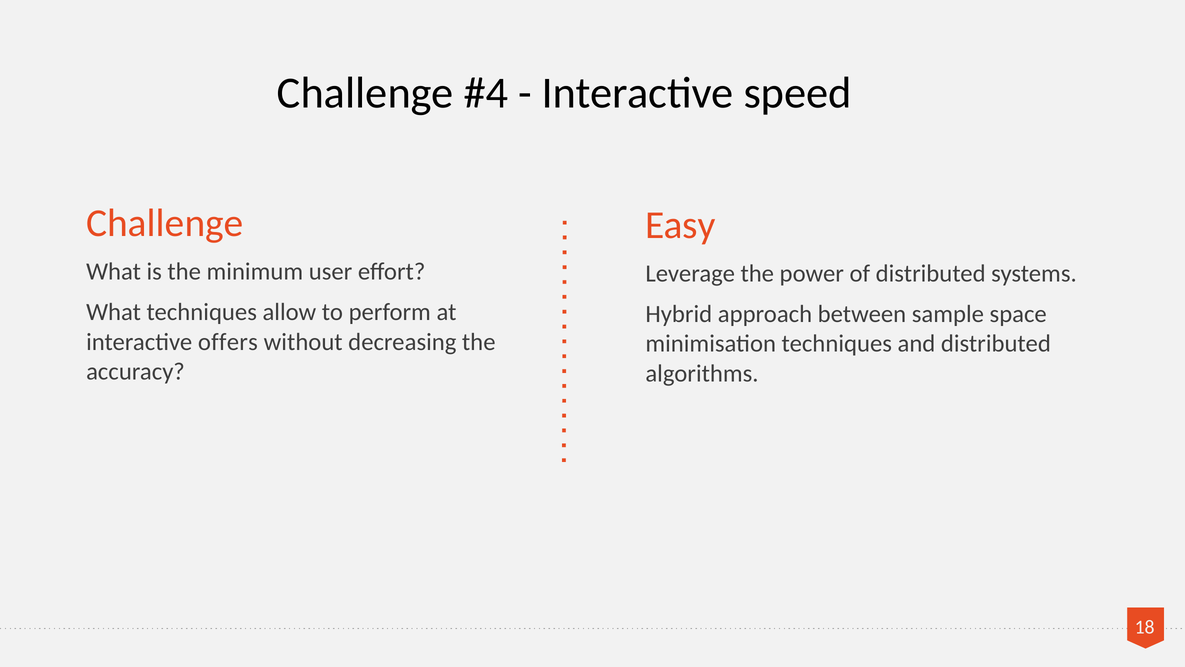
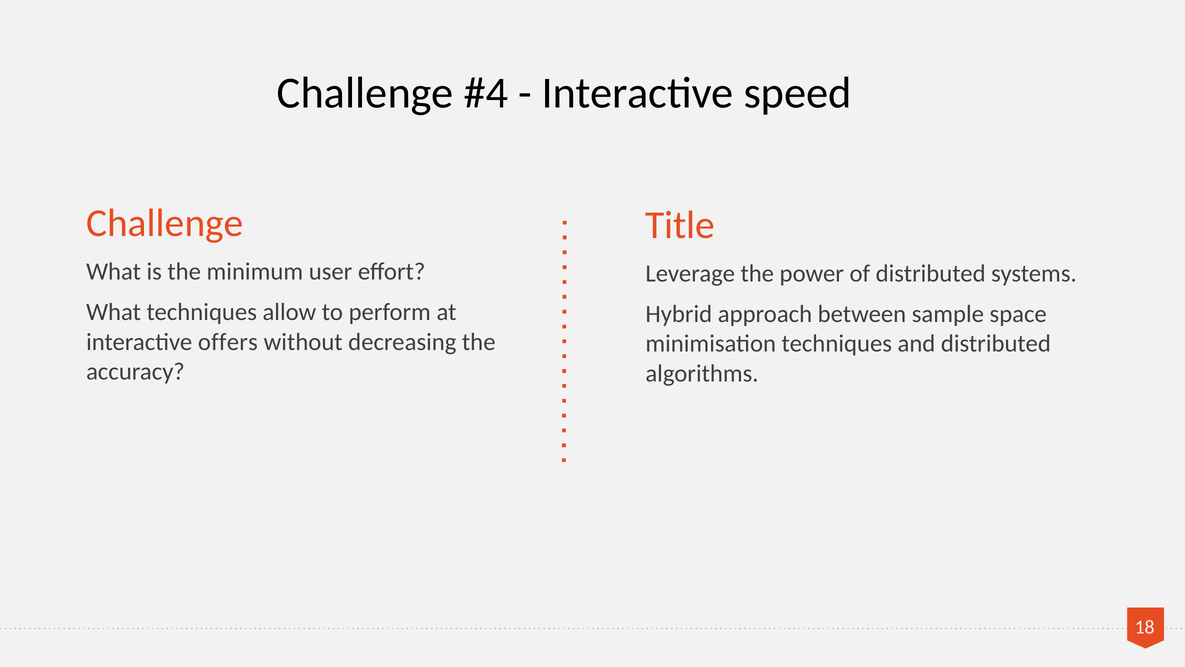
Easy: Easy -> Title
